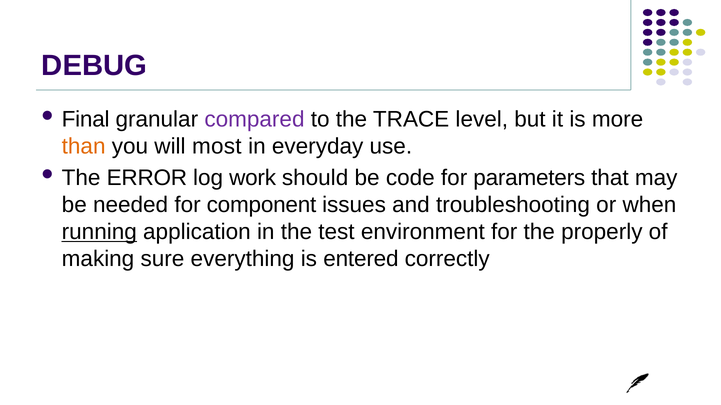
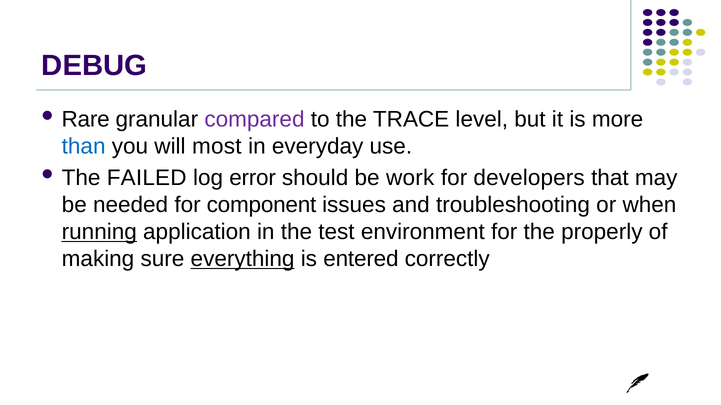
Final: Final -> Rare
than colour: orange -> blue
ERROR: ERROR -> FAILED
work: work -> error
code: code -> work
parameters: parameters -> developers
everything underline: none -> present
